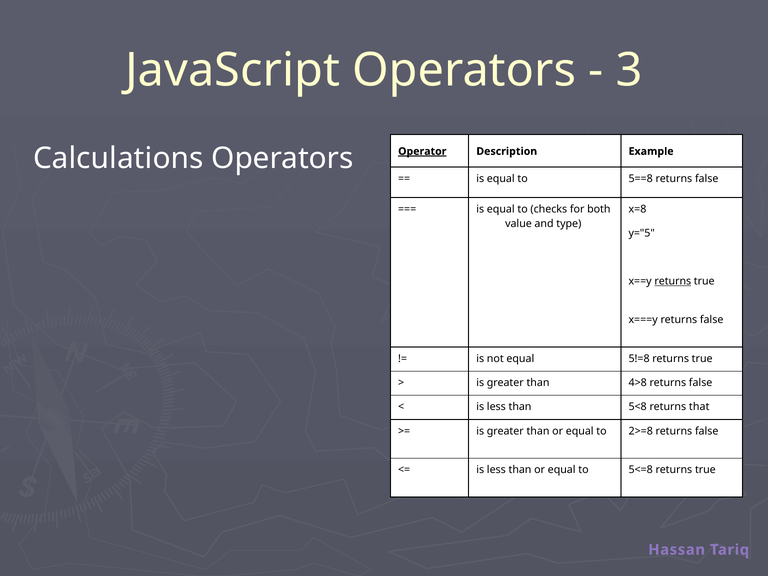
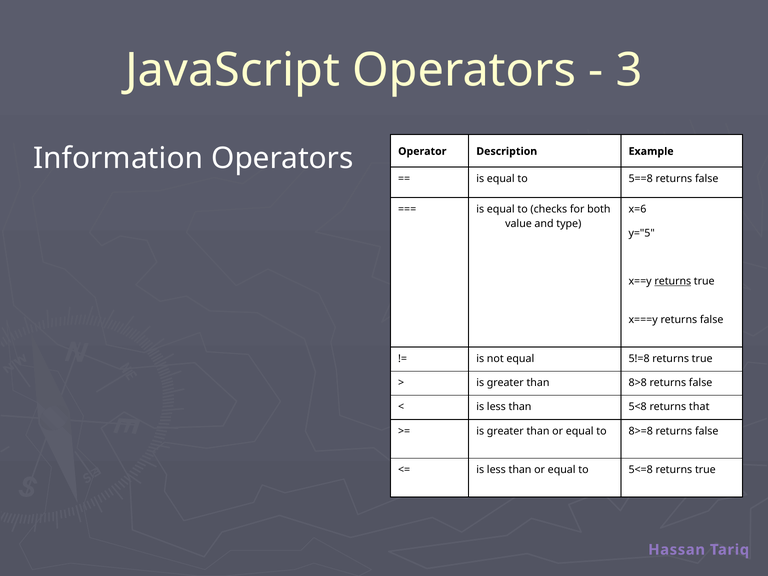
Calculations: Calculations -> Information
Operator underline: present -> none
x=8: x=8 -> x=6
4>8: 4>8 -> 8>8
2>=8: 2>=8 -> 8>=8
